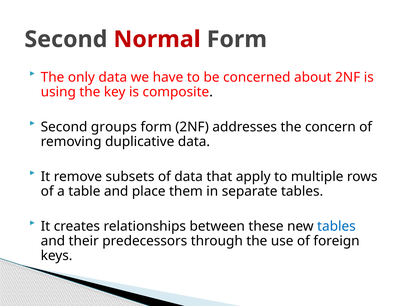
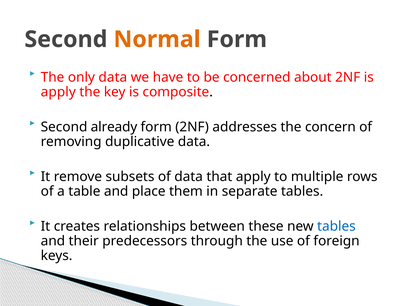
Normal colour: red -> orange
using at (58, 92): using -> apply
groups: groups -> already
